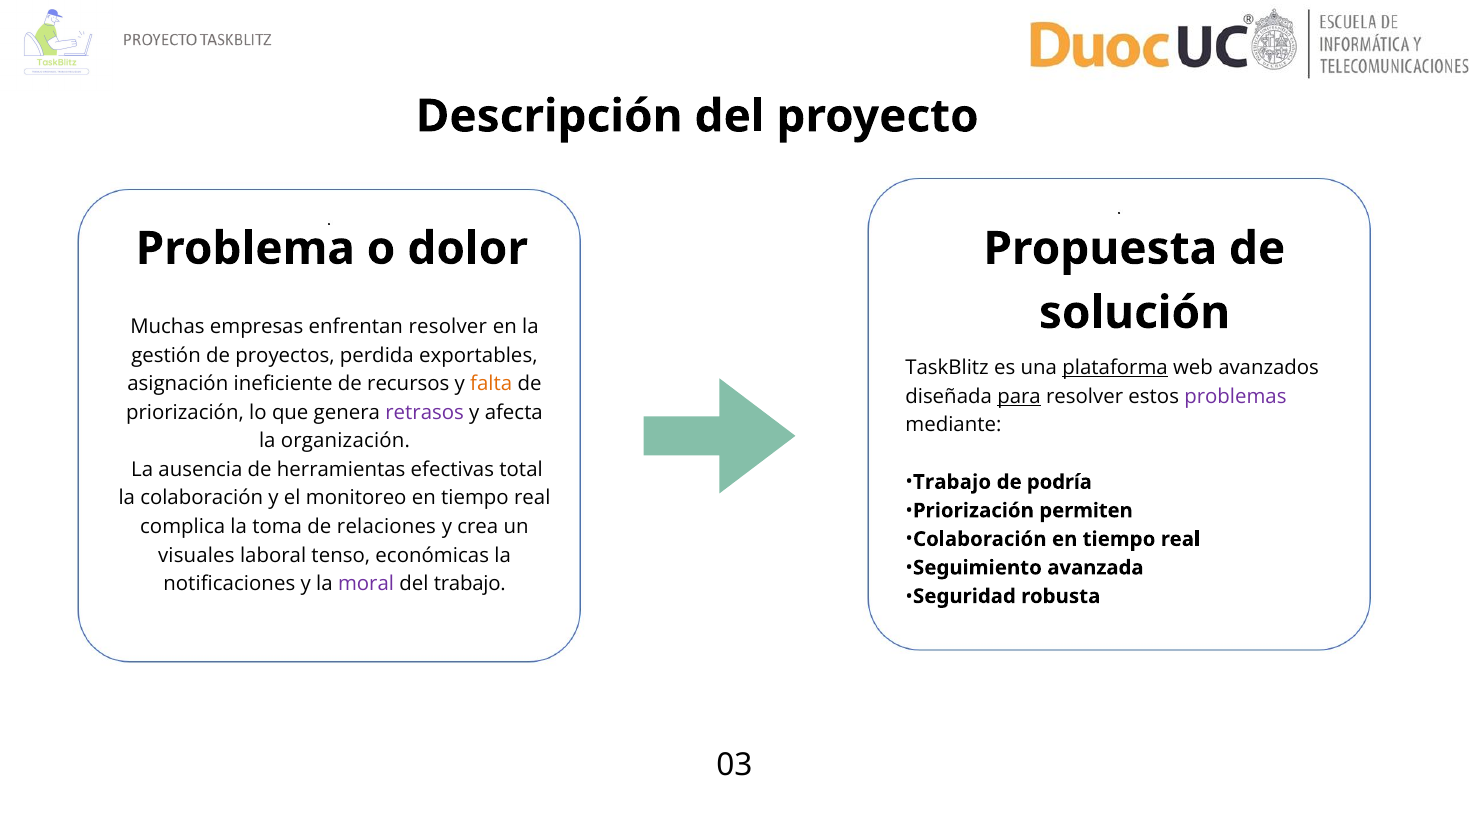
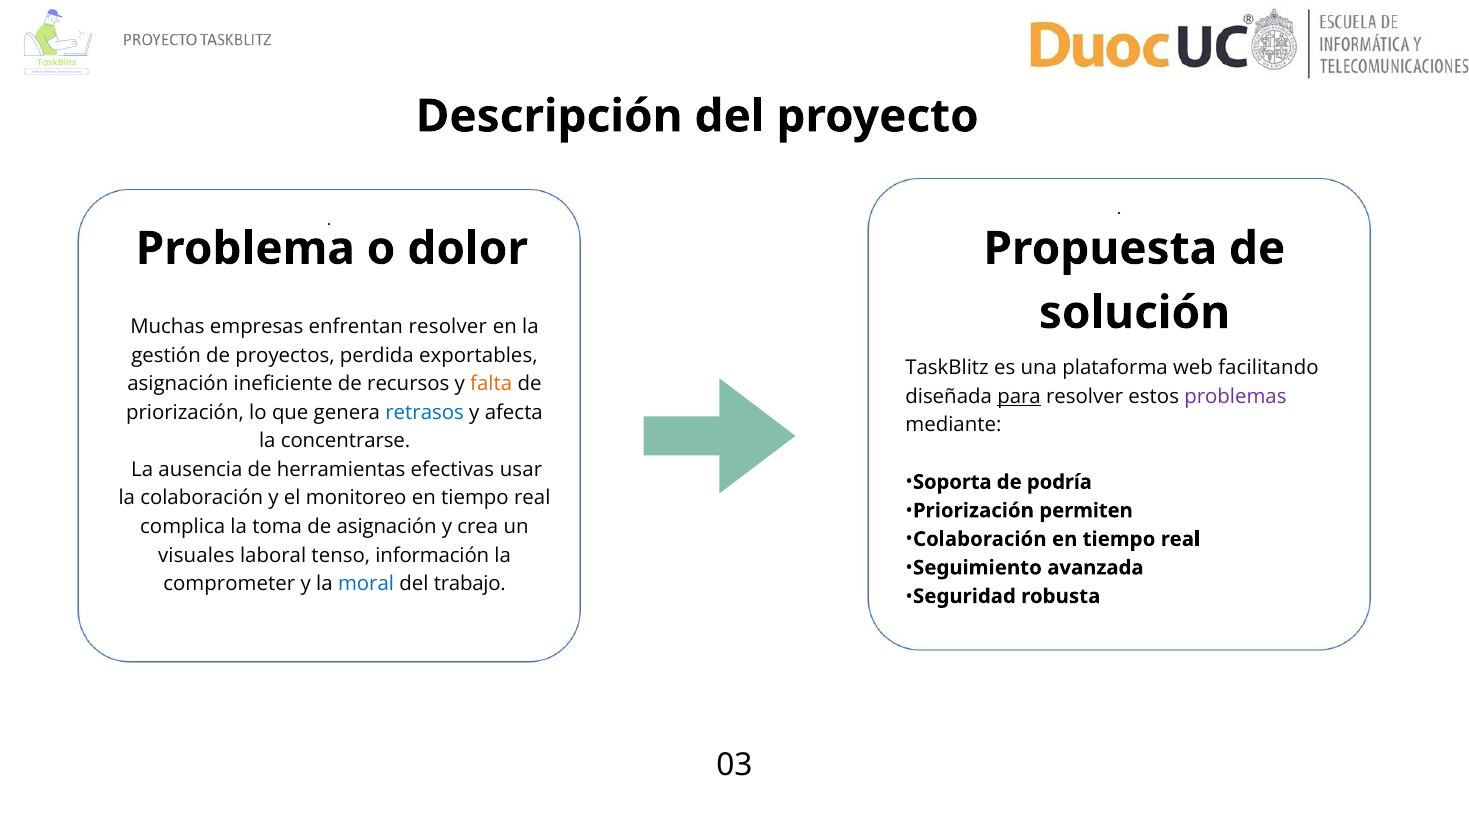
plataforma underline: present -> none
avanzados: avanzados -> facilitando
retrasos colour: purple -> blue
organización: organización -> concentrarse
total: total -> usar
Trabajo at (952, 482): Trabajo -> Soporta
de relaciones: relaciones -> asignación
económicas: económicas -> información
notificaciones: notificaciones -> comprometer
moral colour: purple -> blue
